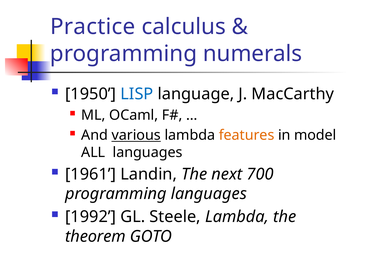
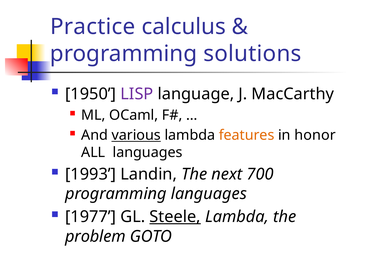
numerals: numerals -> solutions
LISP colour: blue -> purple
model: model -> honor
1961: 1961 -> 1993
1992: 1992 -> 1977
Steele underline: none -> present
theorem: theorem -> problem
